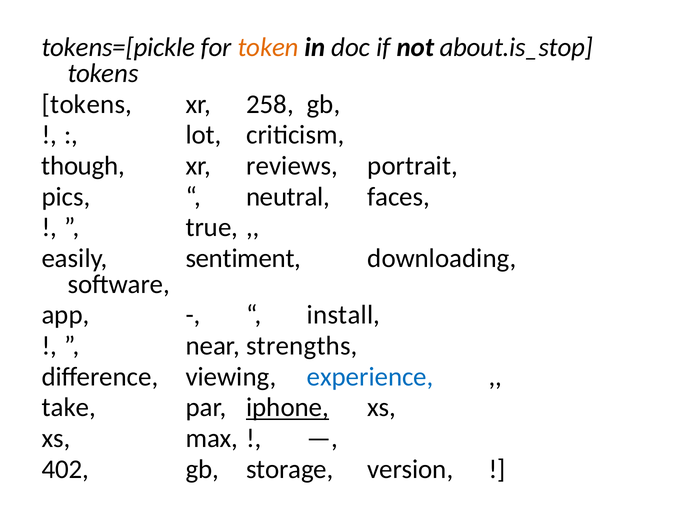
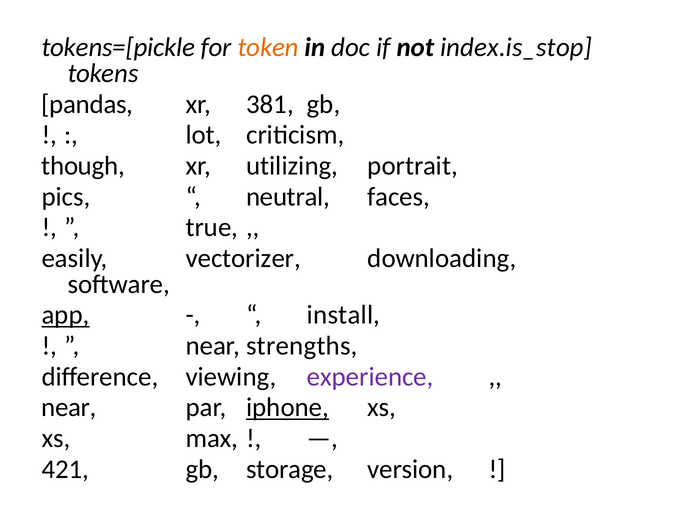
about.is_stop: about.is_stop -> index.is_stop
tokens at (87, 104): tokens -> pandas
258: 258 -> 381
reviews: reviews -> utilizing
sentiment: sentiment -> vectorizer
app underline: none -> present
experience colour: blue -> purple
take at (69, 407): take -> near
402: 402 -> 421
